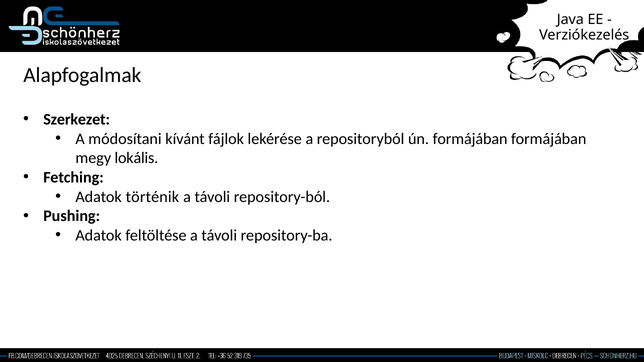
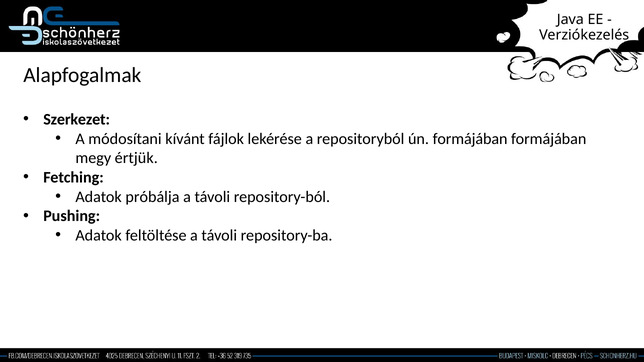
lokális: lokális -> értjük
történik: történik -> próbálja
